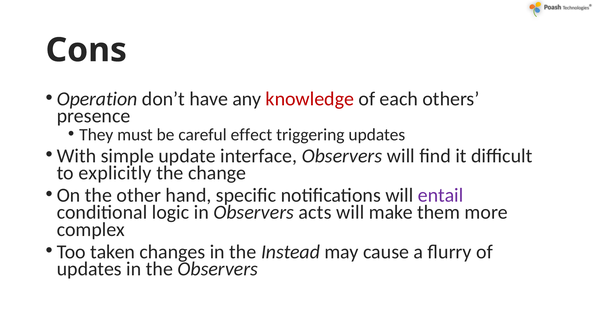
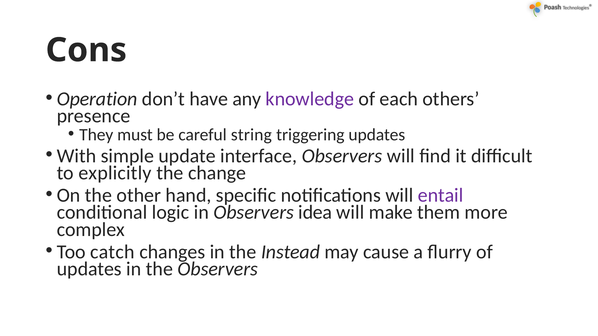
knowledge colour: red -> purple
effect: effect -> string
acts: acts -> idea
taken: taken -> catch
